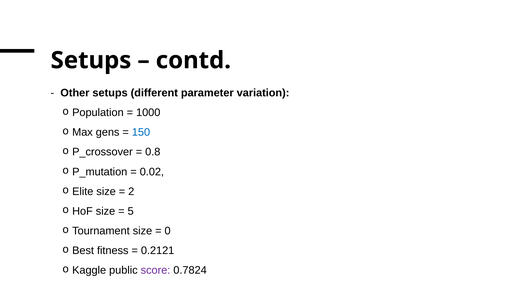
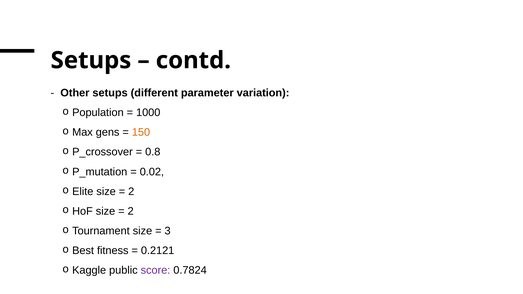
150 colour: blue -> orange
5 at (131, 211): 5 -> 2
0: 0 -> 3
